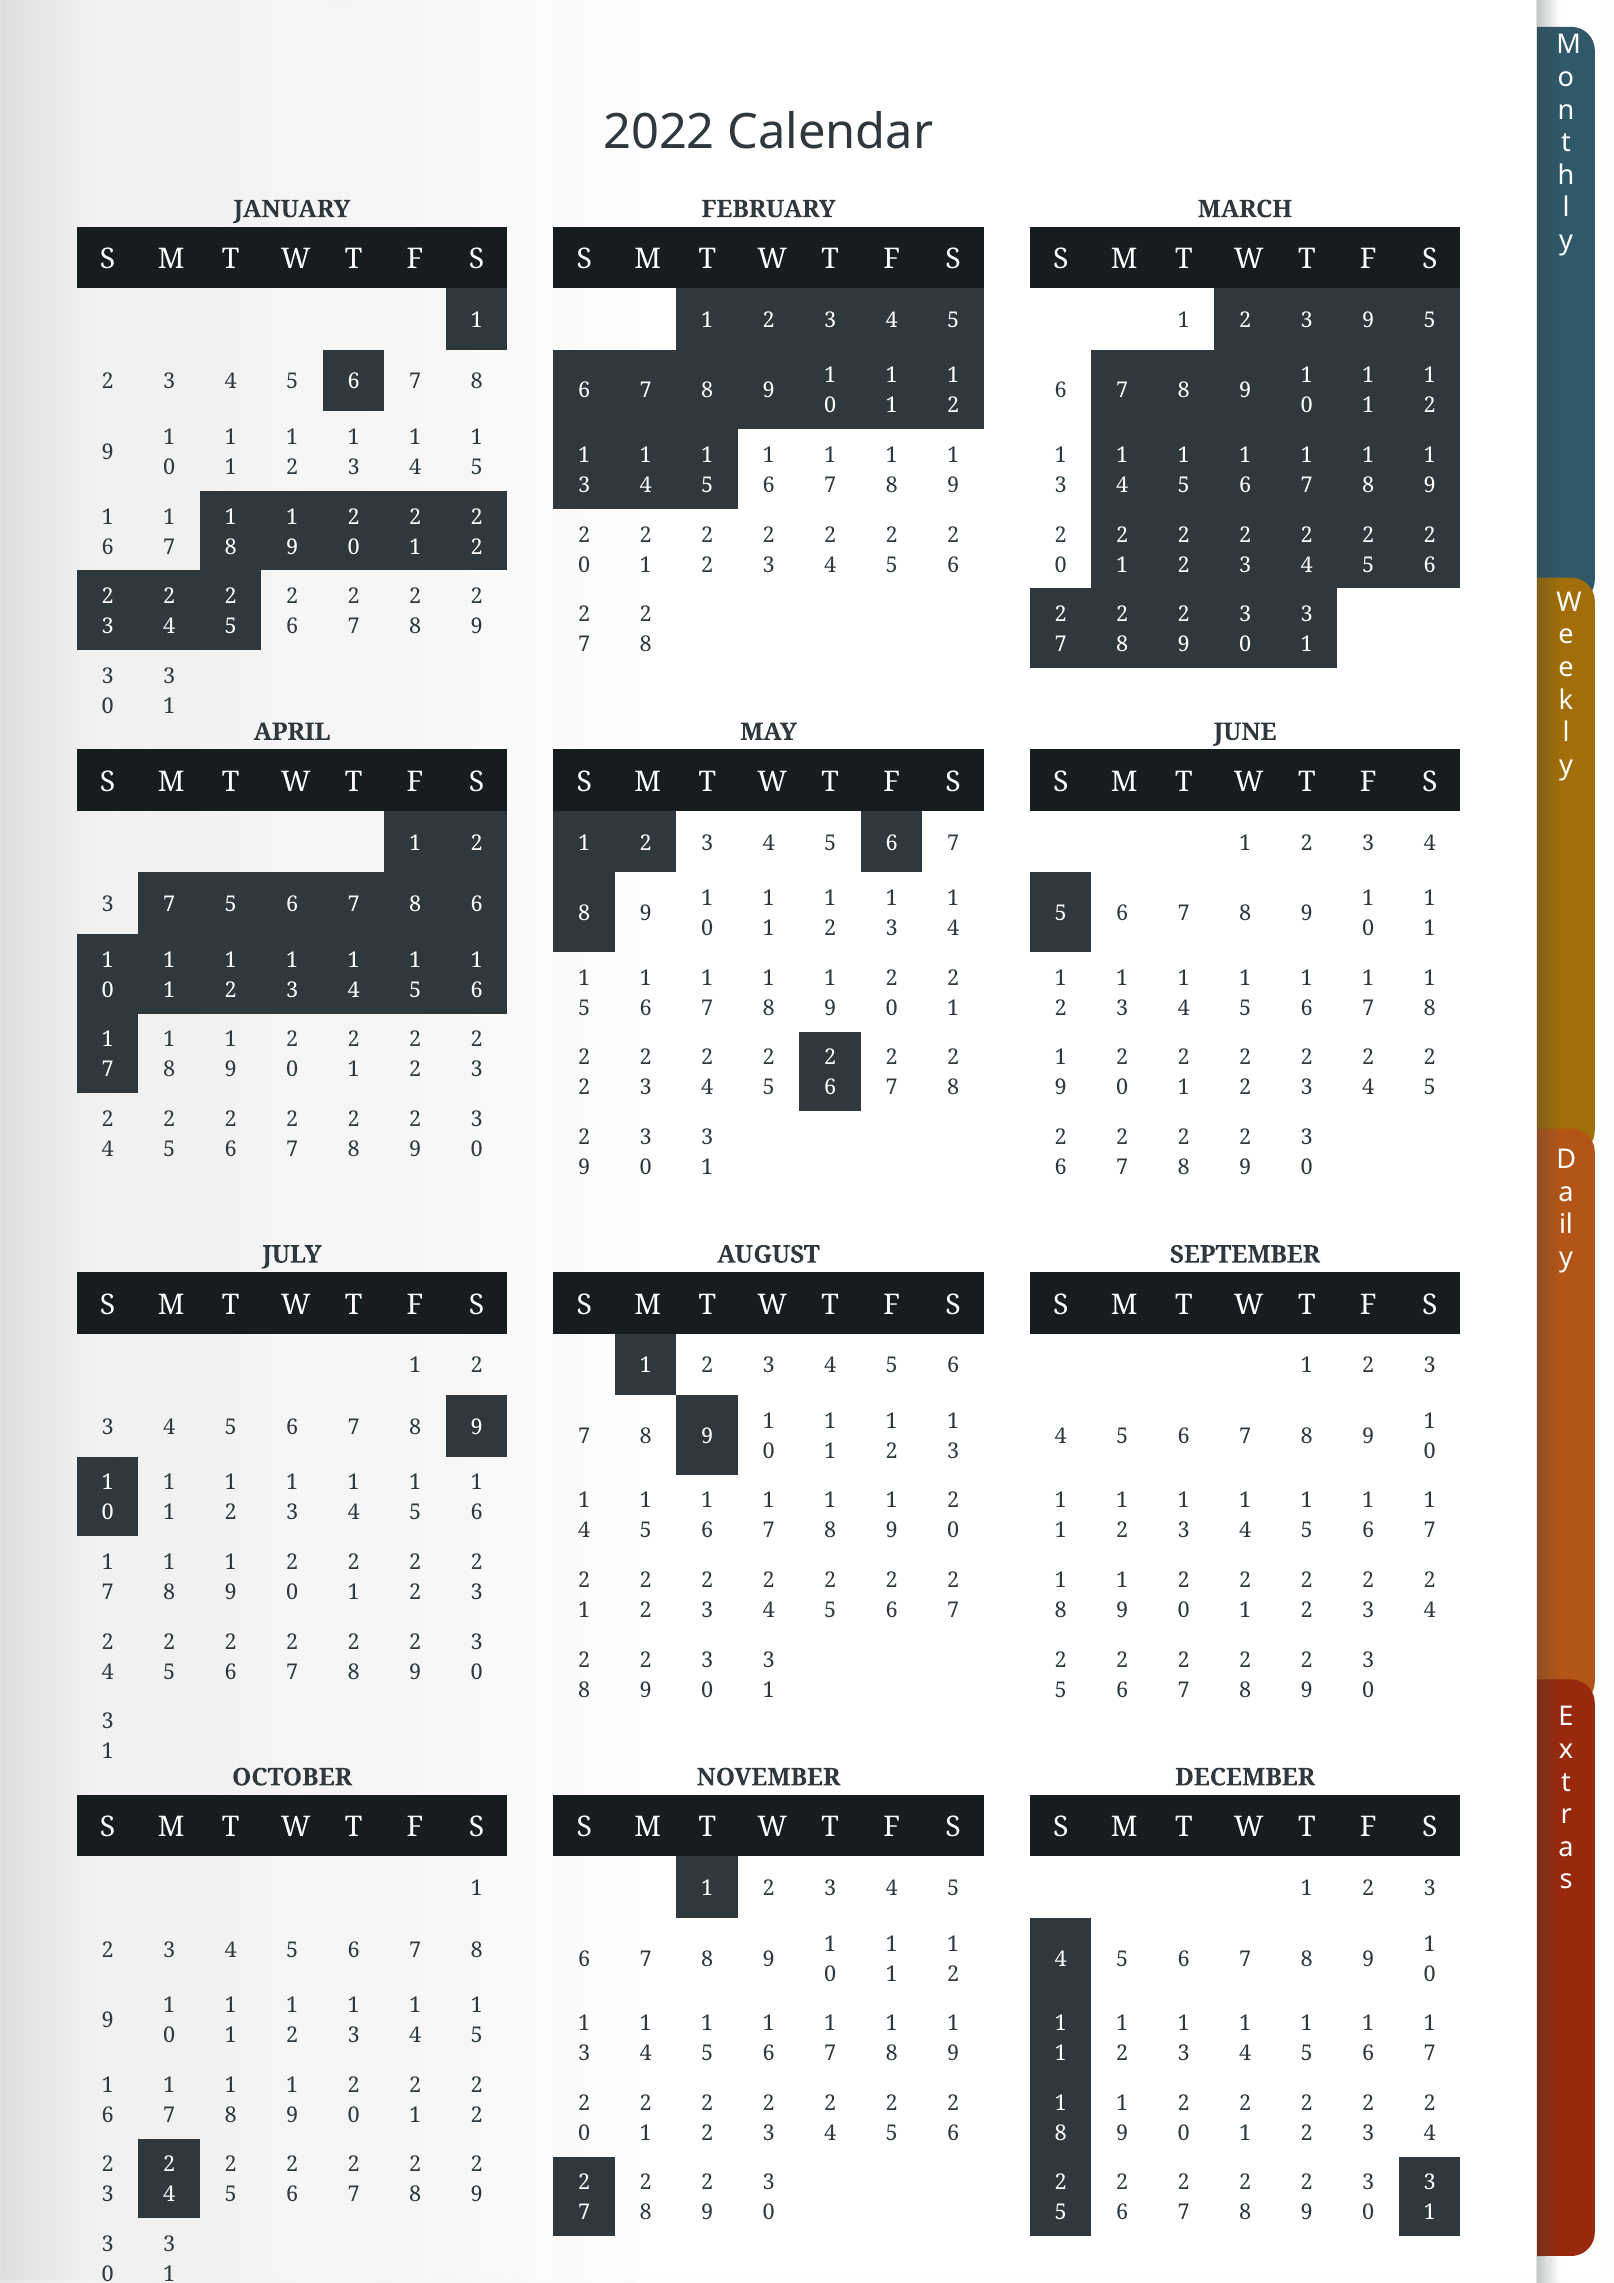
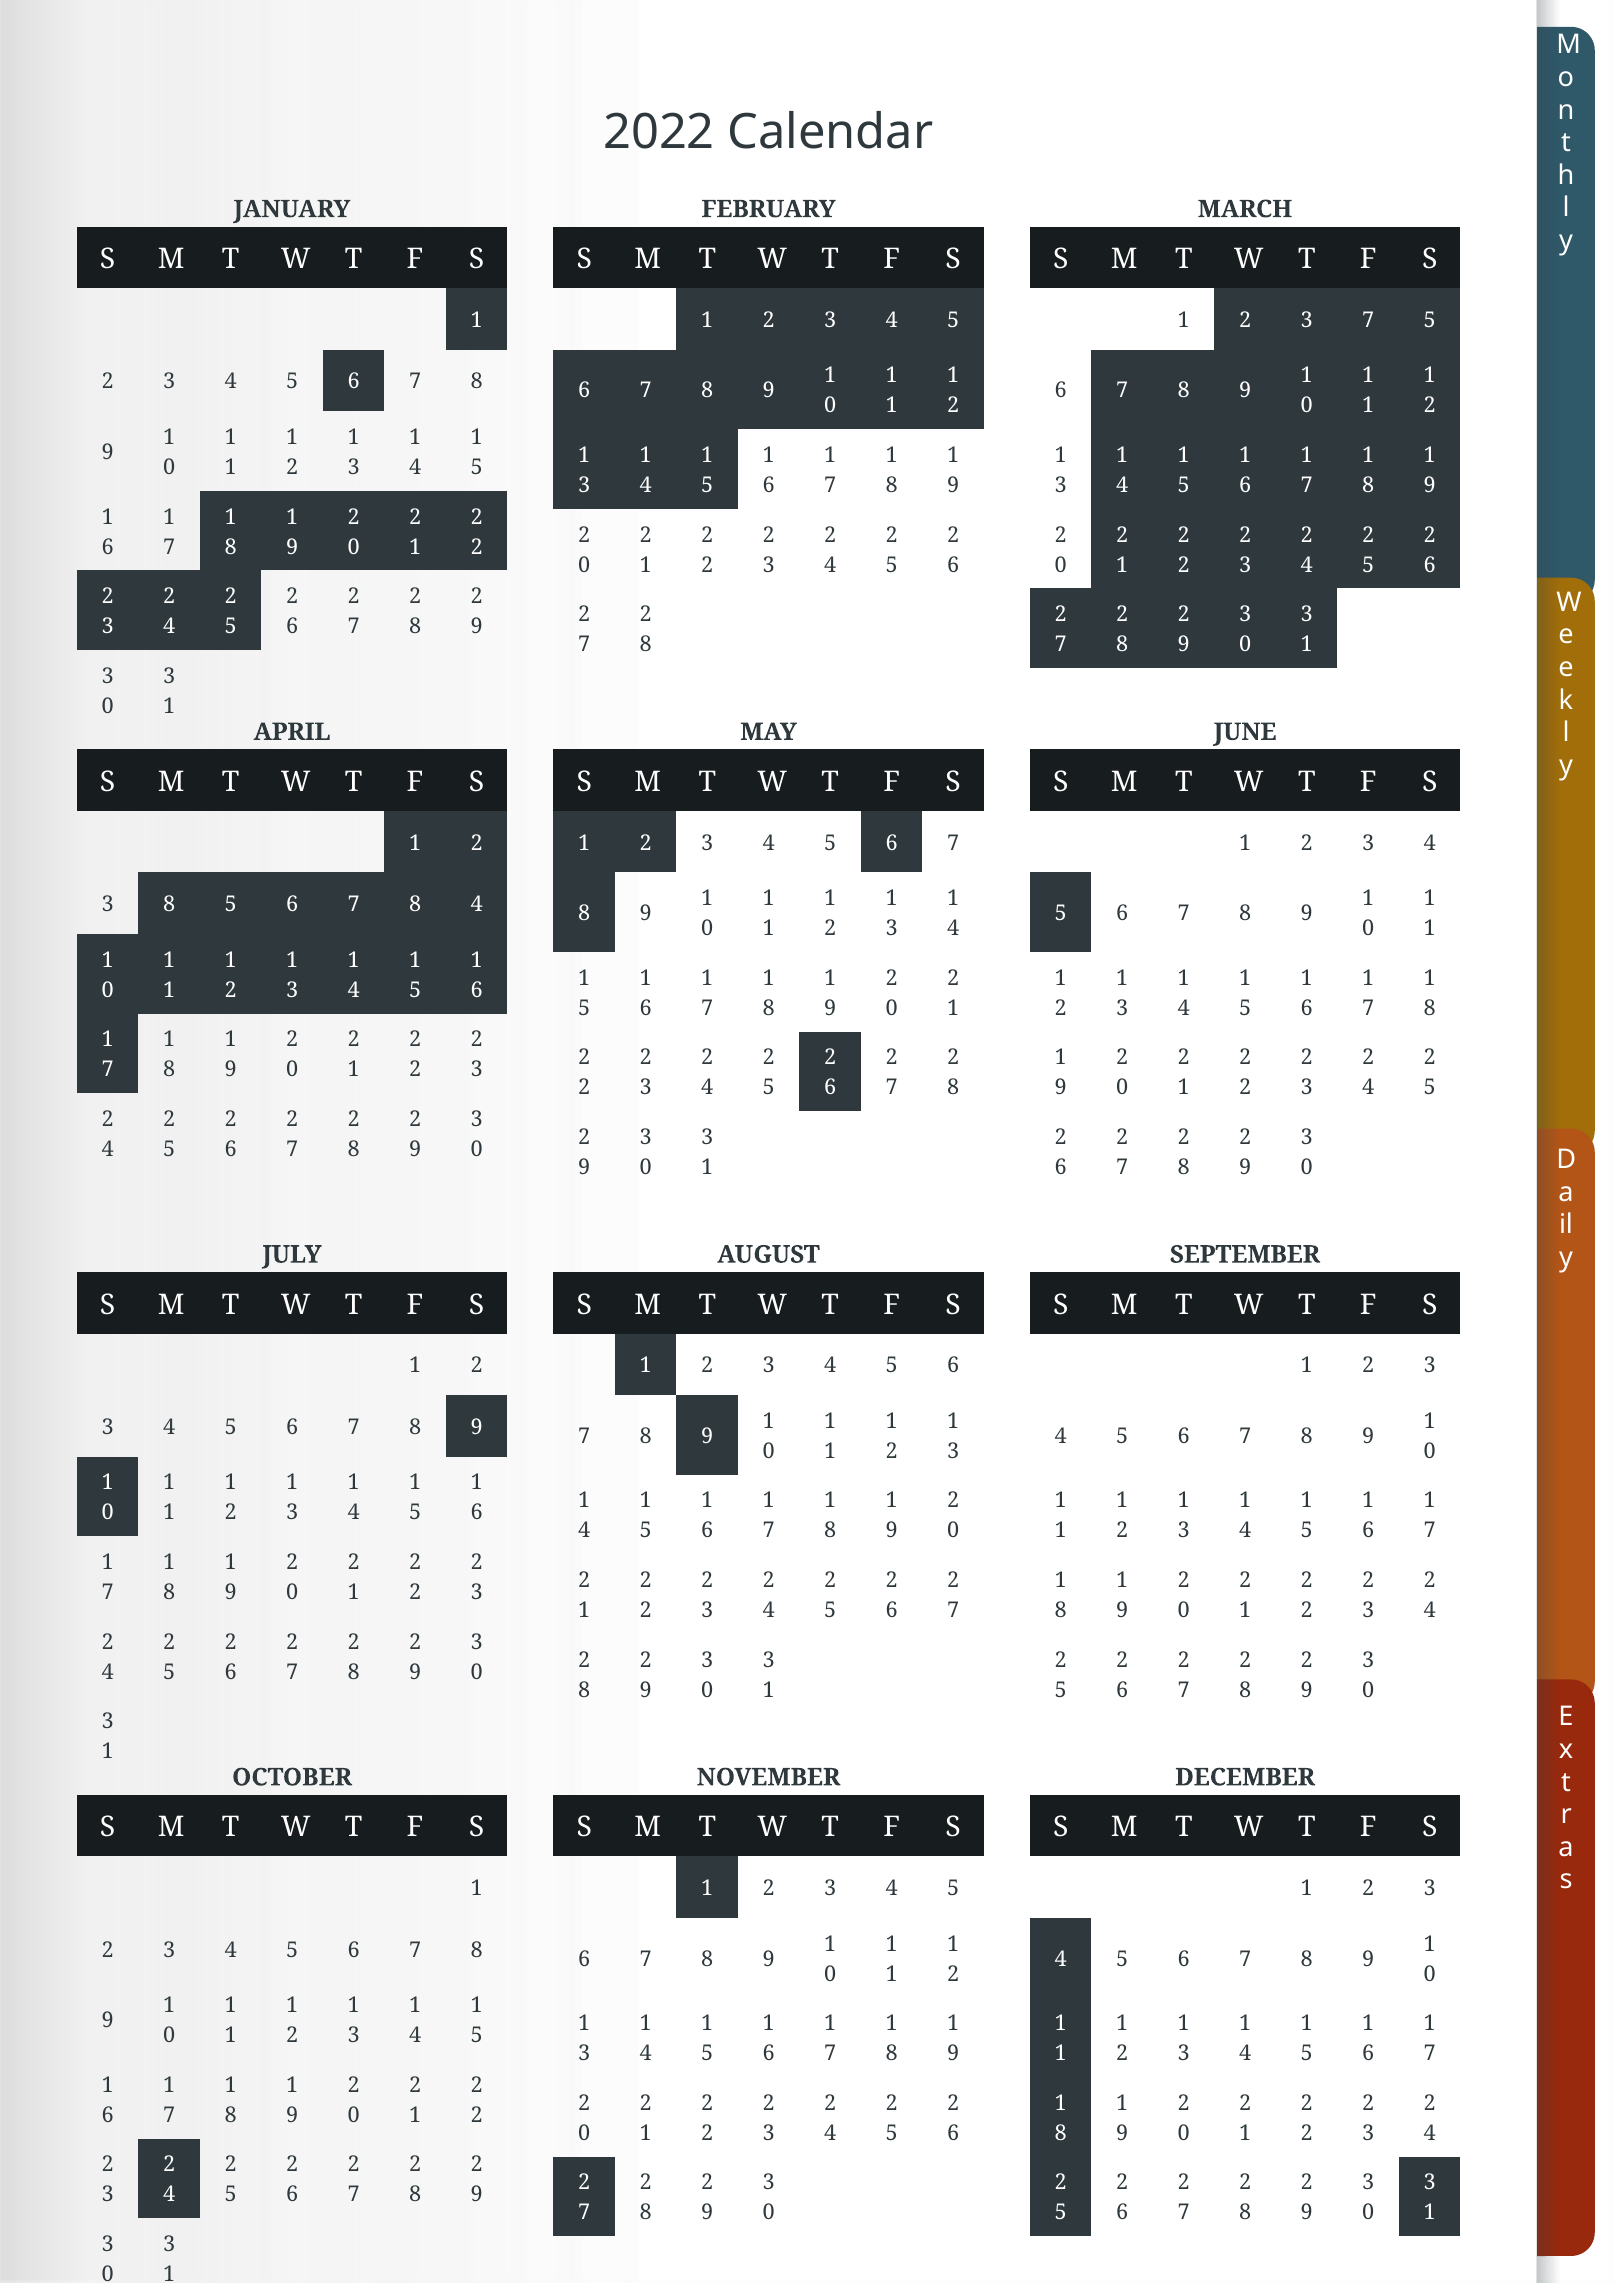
3 9: 9 -> 7
3 7: 7 -> 8
8 6: 6 -> 4
